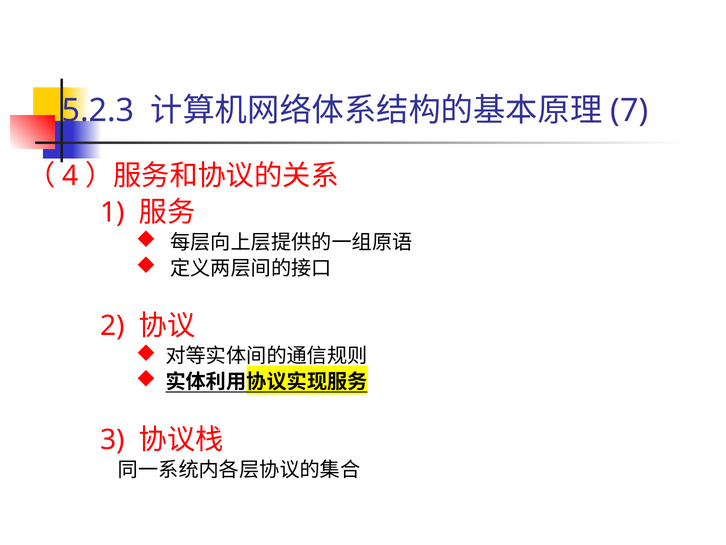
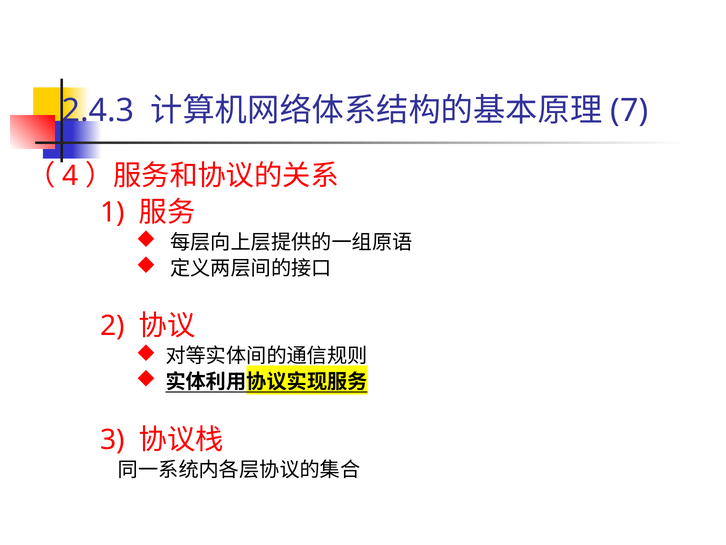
5.2.3: 5.2.3 -> 2.4.3
